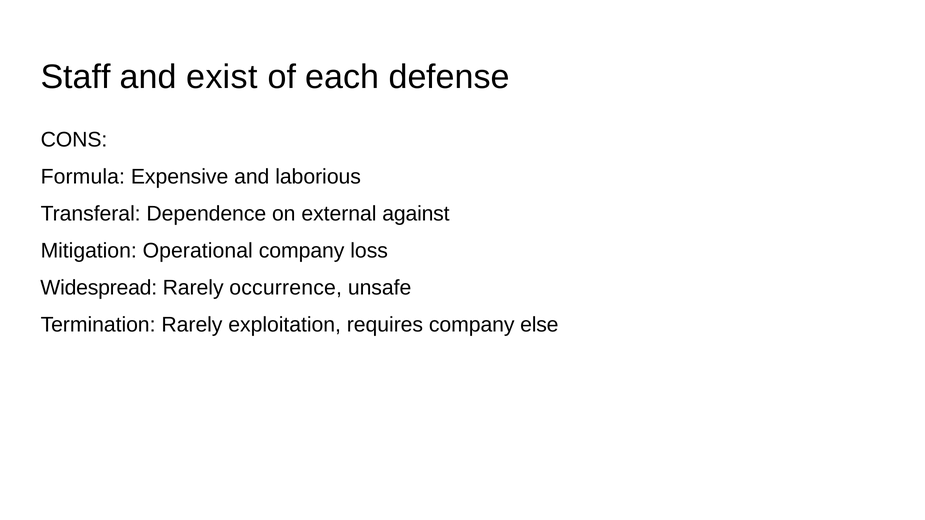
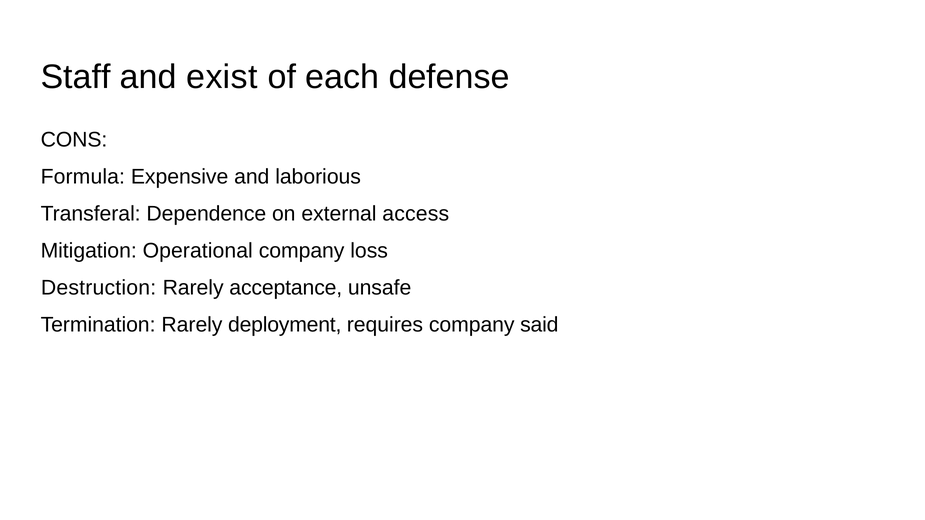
against: against -> access
Widespread: Widespread -> Destruction
occurrence: occurrence -> acceptance
exploitation: exploitation -> deployment
else: else -> said
